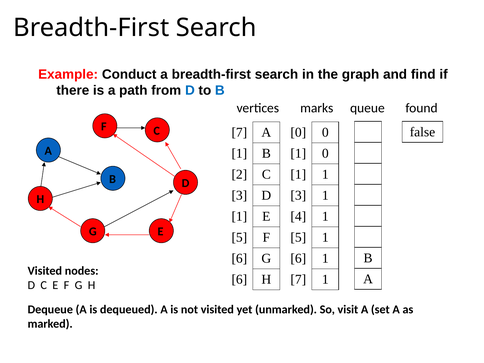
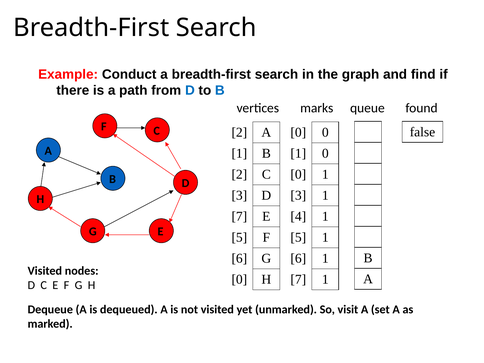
7 at (239, 132): 7 -> 2
1 at (298, 174): 1 -> 0
1 at (239, 216): 1 -> 7
6 at (239, 279): 6 -> 0
